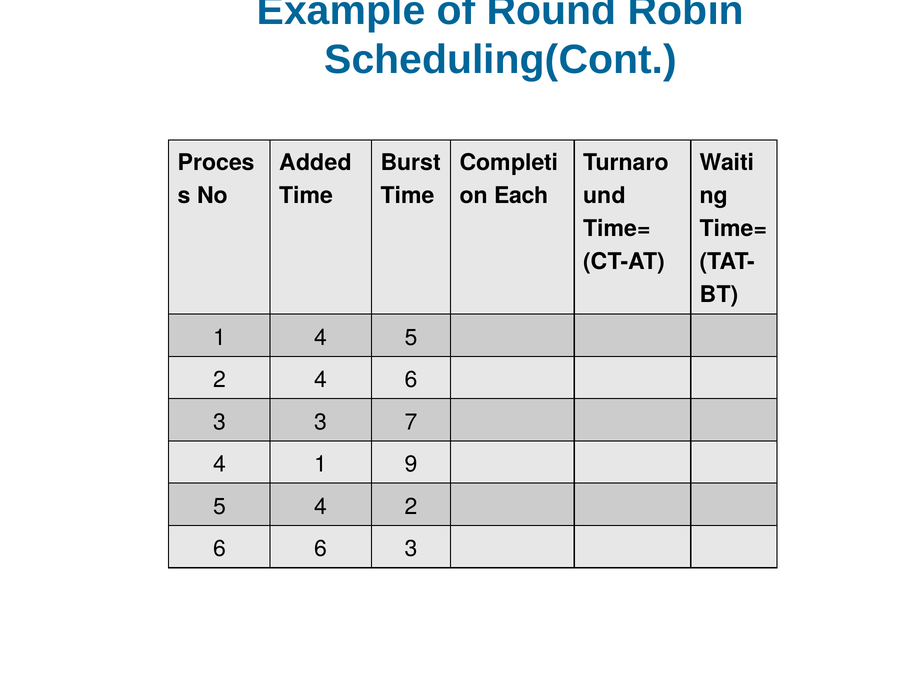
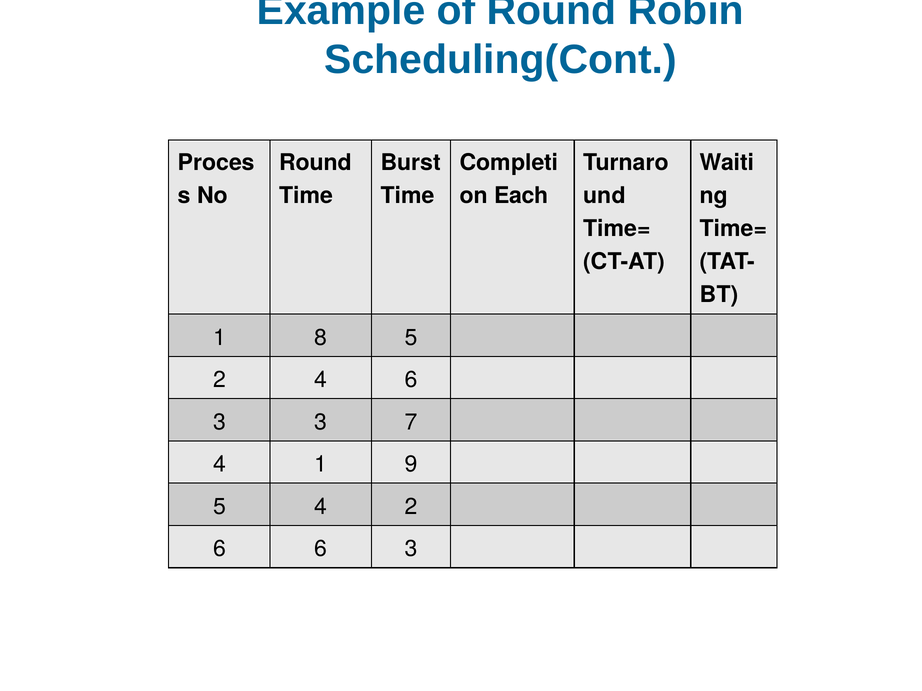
Added at (316, 163): Added -> Round
1 4: 4 -> 8
